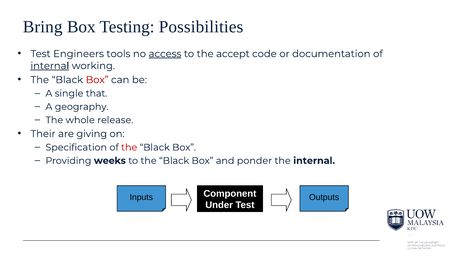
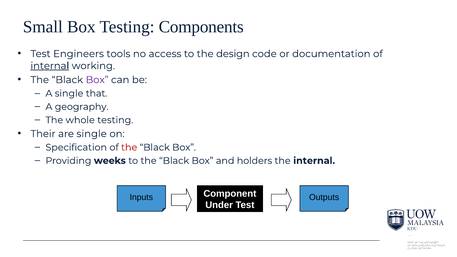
Bring: Bring -> Small
Possibilities: Possibilities -> Components
access underline: present -> none
accept: accept -> design
Box at (97, 80) colour: red -> purple
whole release: release -> testing
are giving: giving -> single
ponder: ponder -> holders
